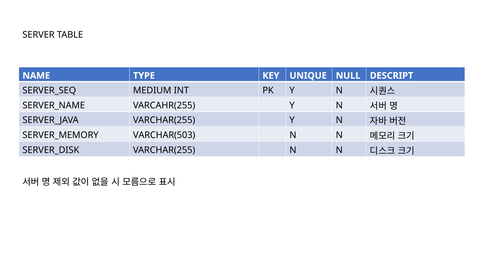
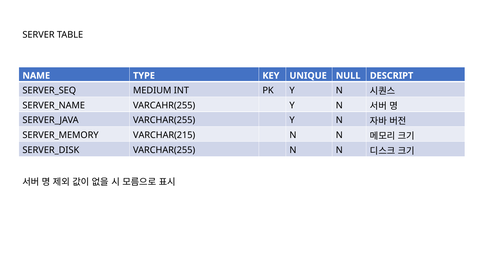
VARCHAR(503: VARCHAR(503 -> VARCHAR(215
